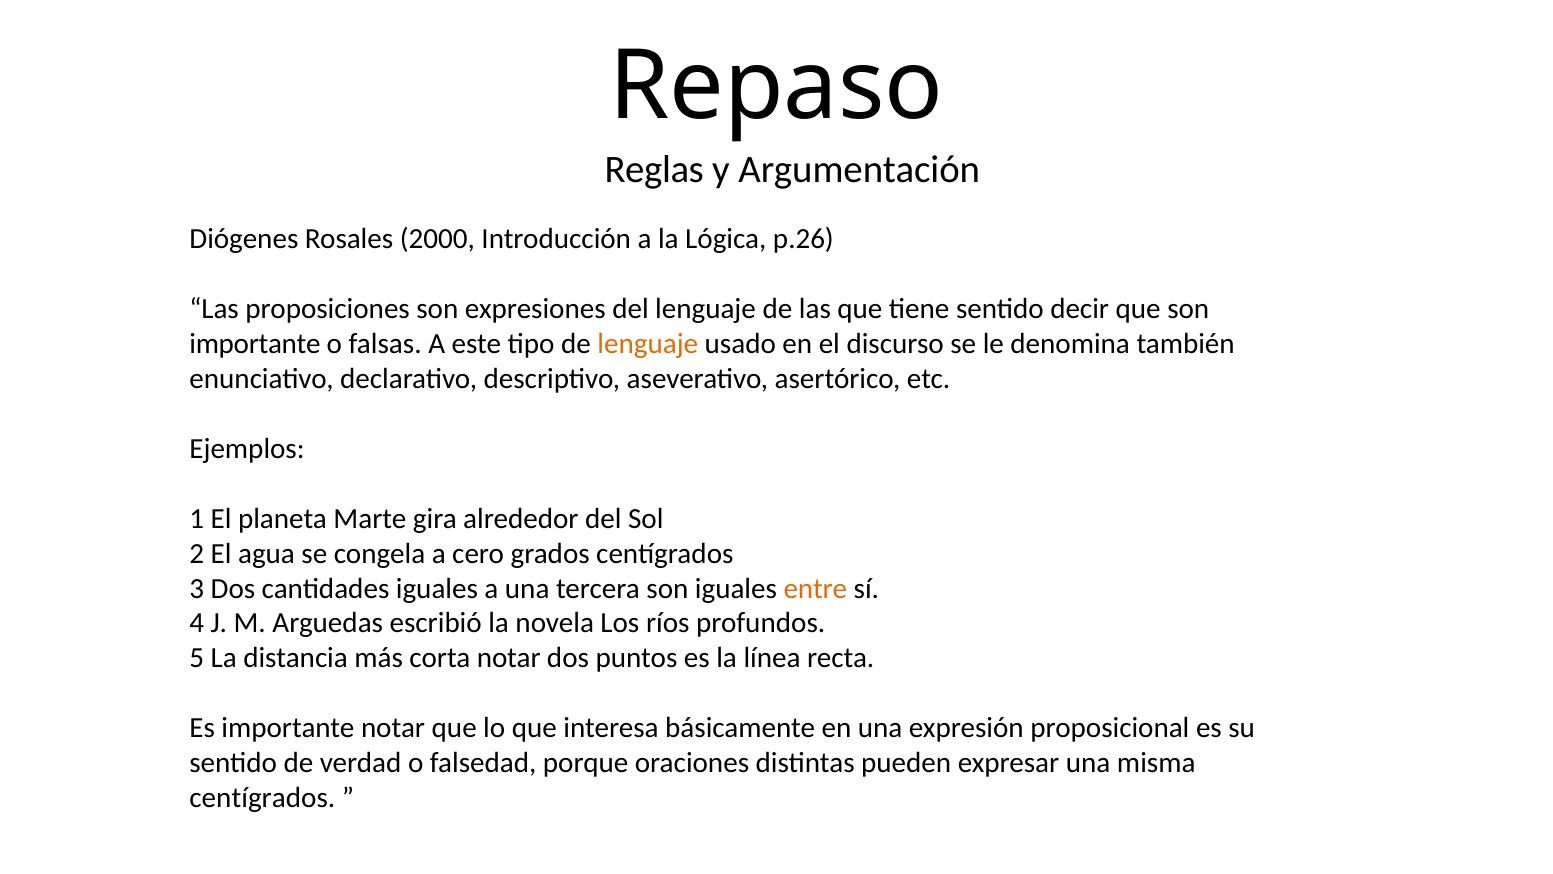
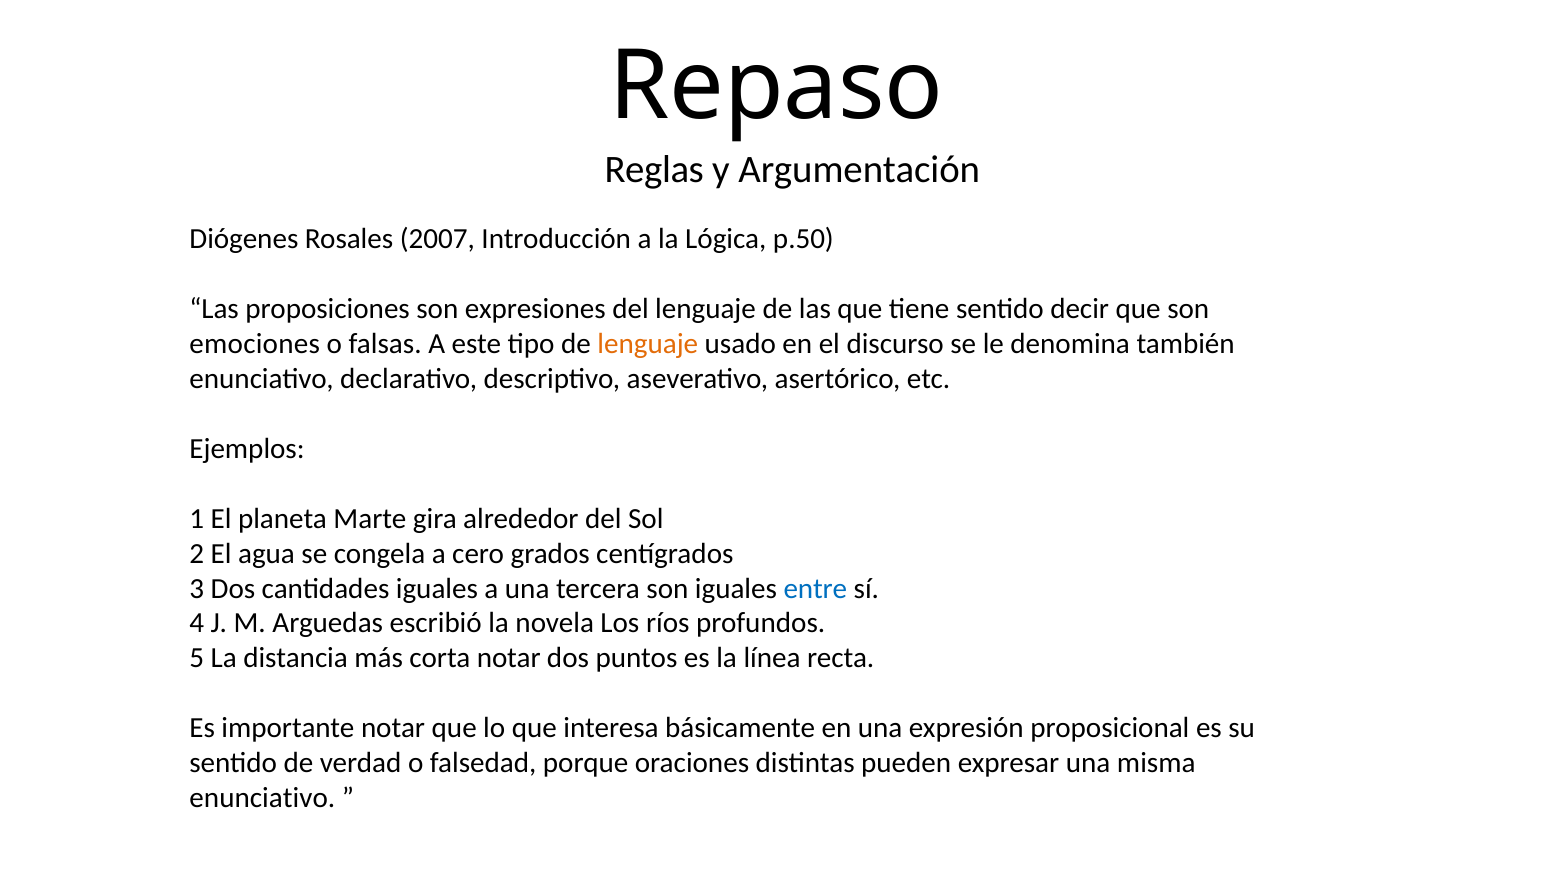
2000: 2000 -> 2007
p.26: p.26 -> p.50
importante at (255, 344): importante -> emociones
entre colour: orange -> blue
centígrados at (262, 798): centígrados -> enunciativo
